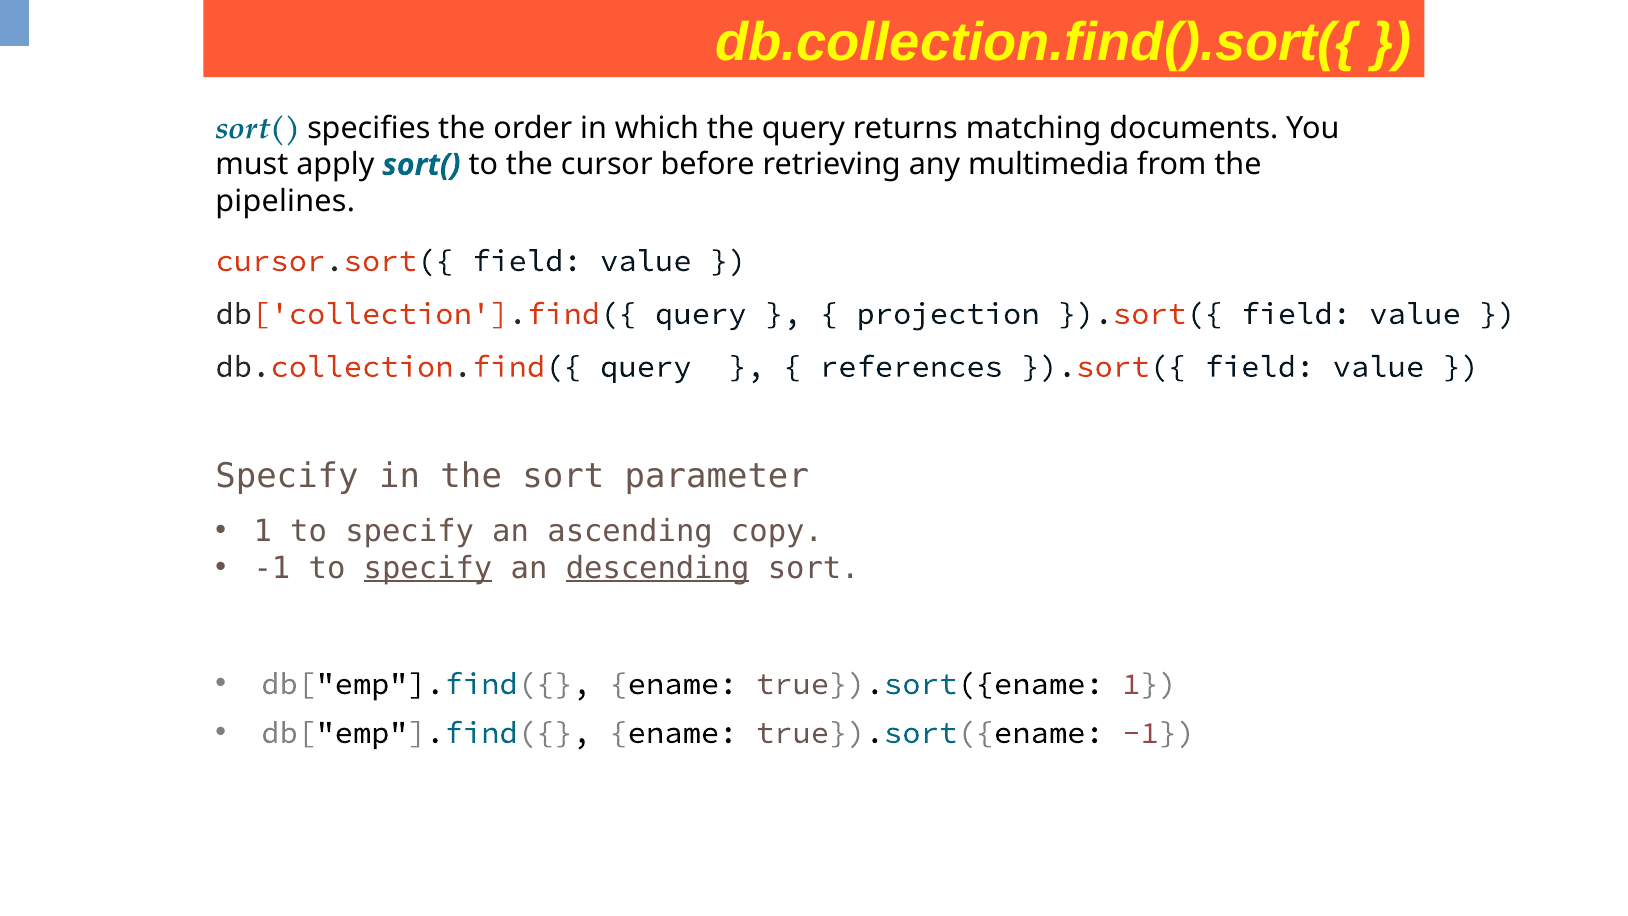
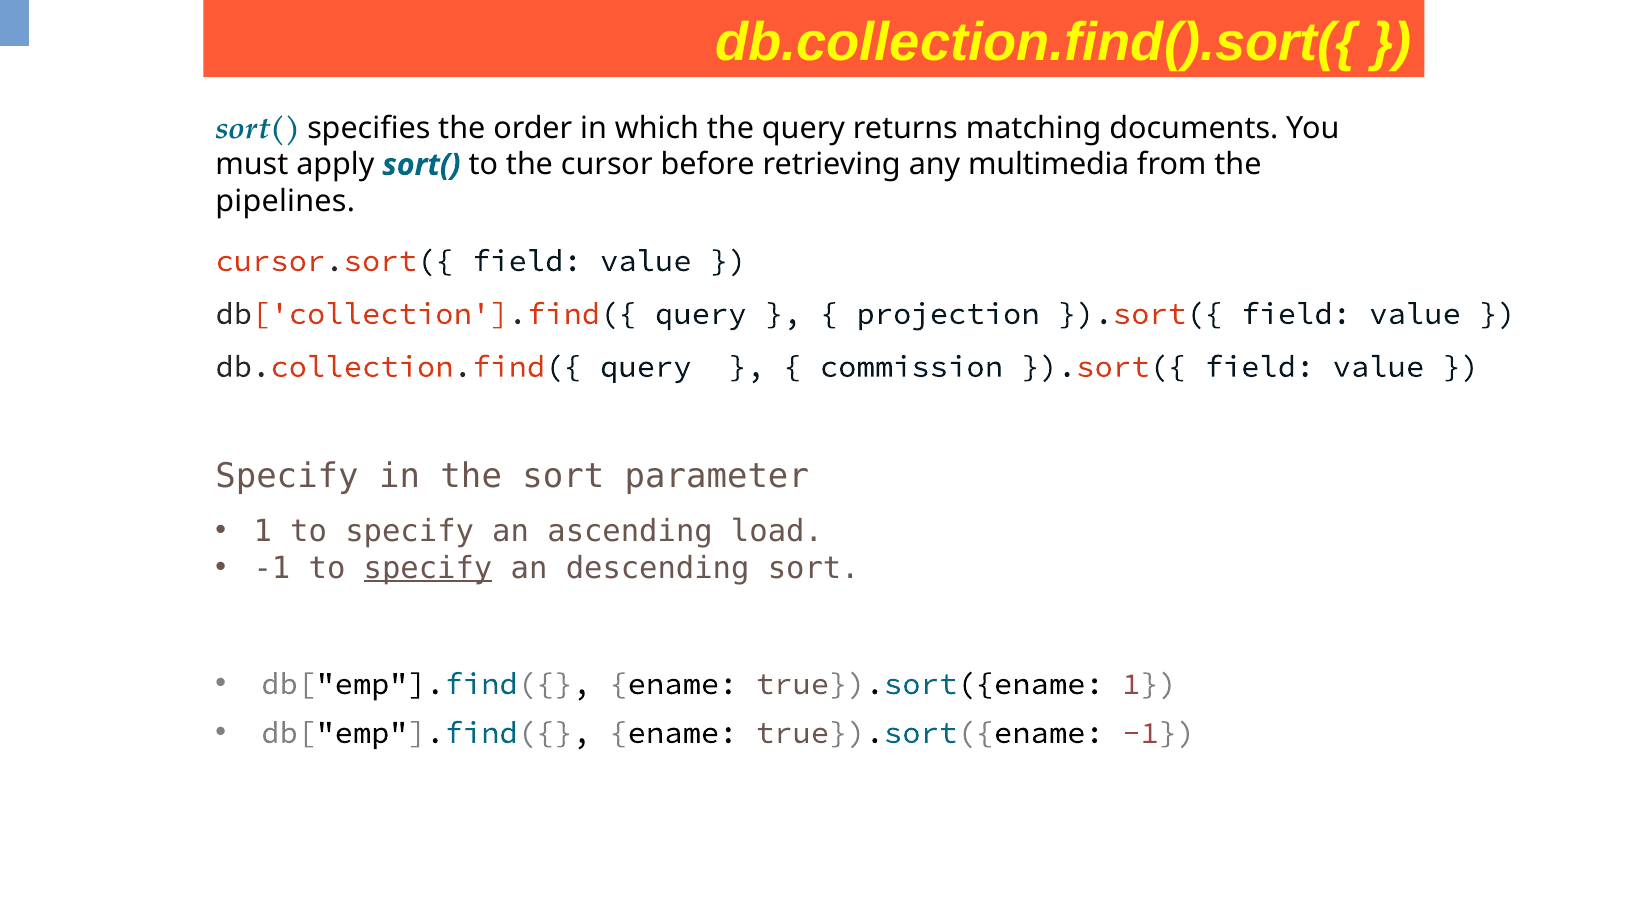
references: references -> commission
copy: copy -> load
descending underline: present -> none
